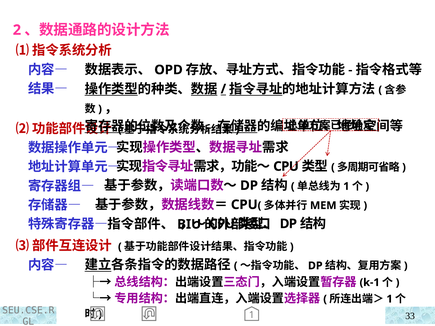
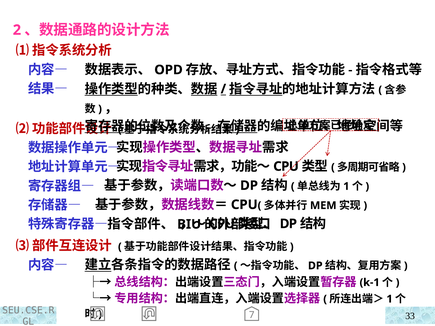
1 at (252, 315): 1 -> 7
